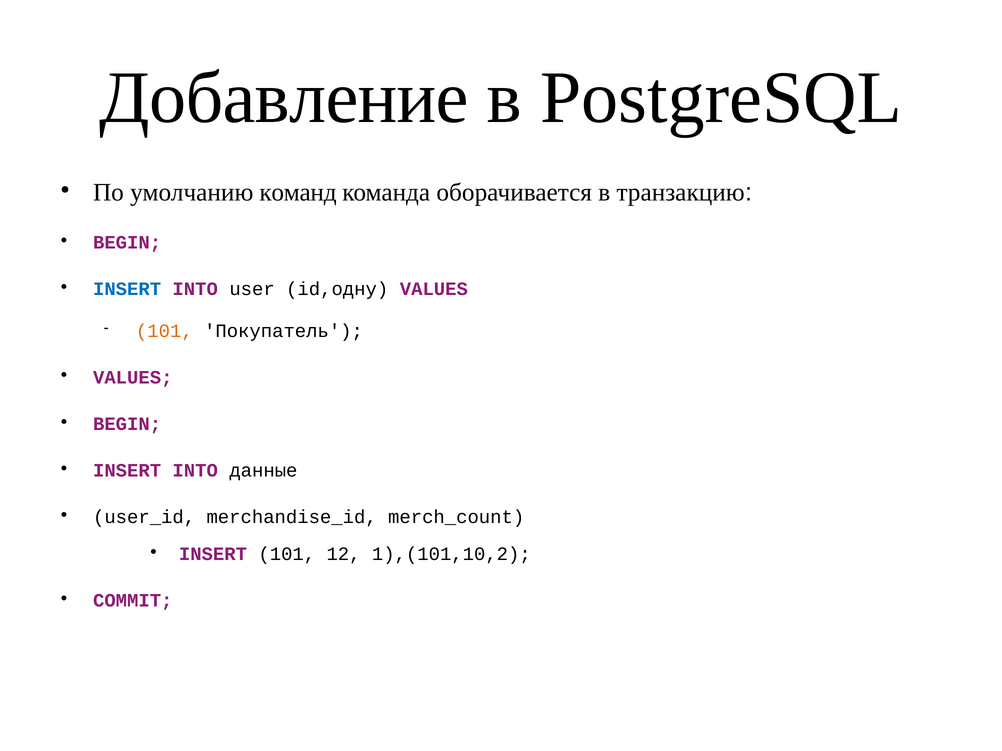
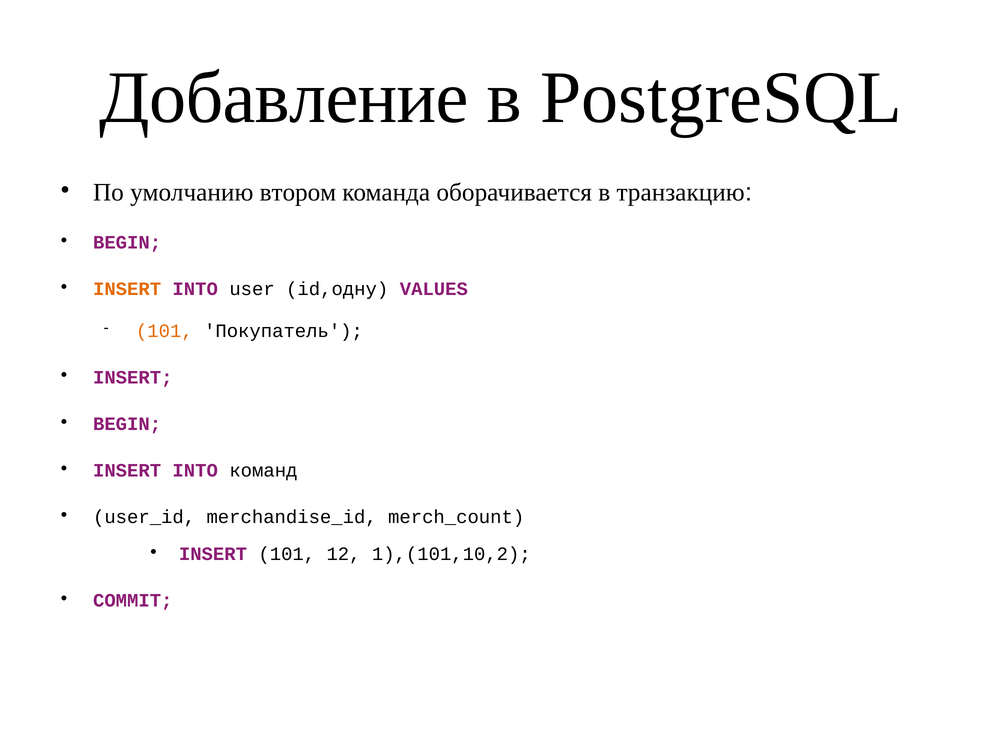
команд: команд -> втором
INSERT at (127, 289) colour: blue -> orange
VALUES at (133, 378): VALUES -> INSERT
данные: данные -> команд
